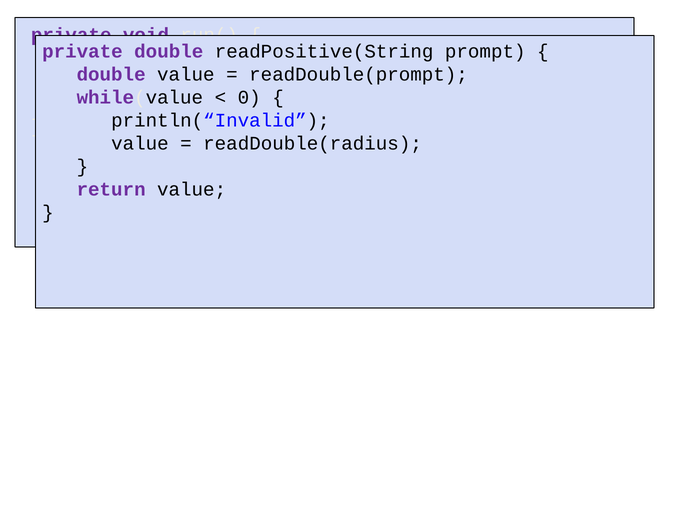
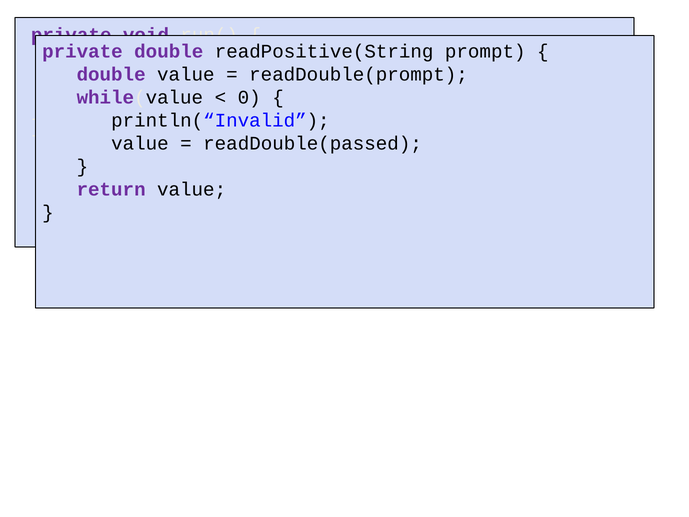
readDouble(radius: readDouble(radius -> readDouble(passed
